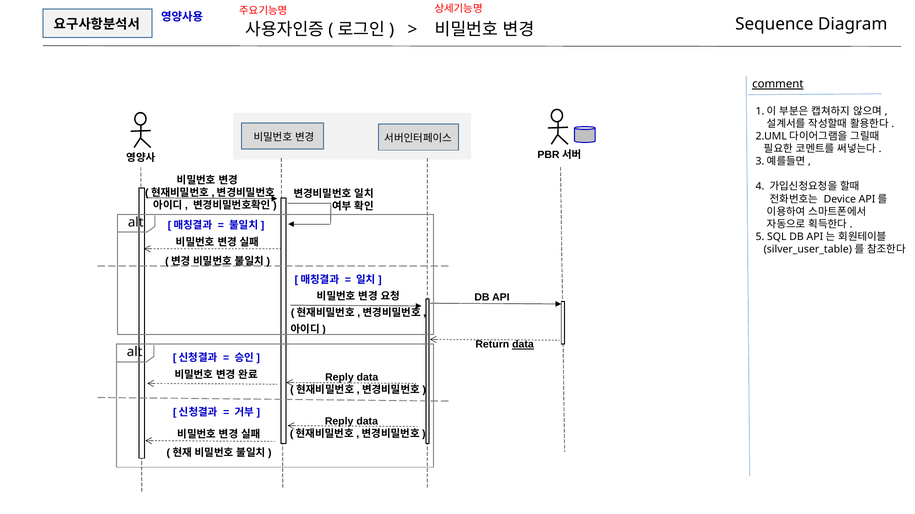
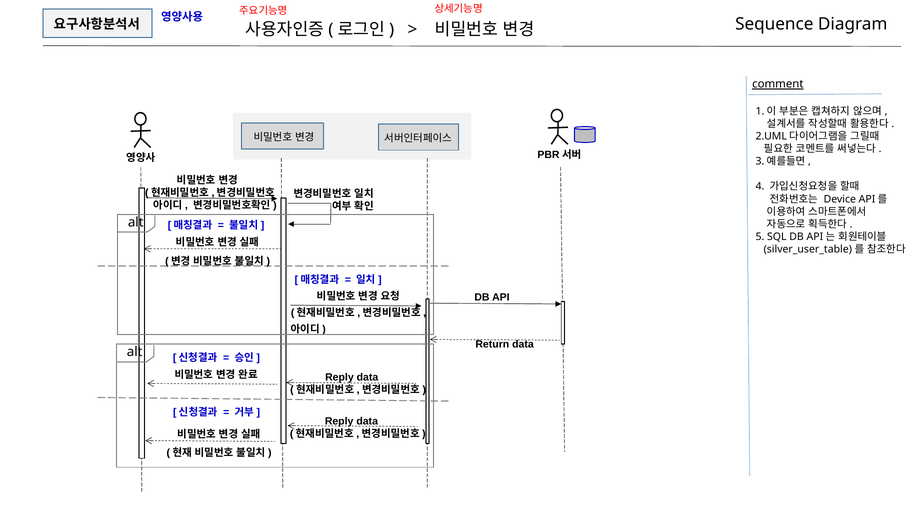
data at (523, 345) underline: present -> none
